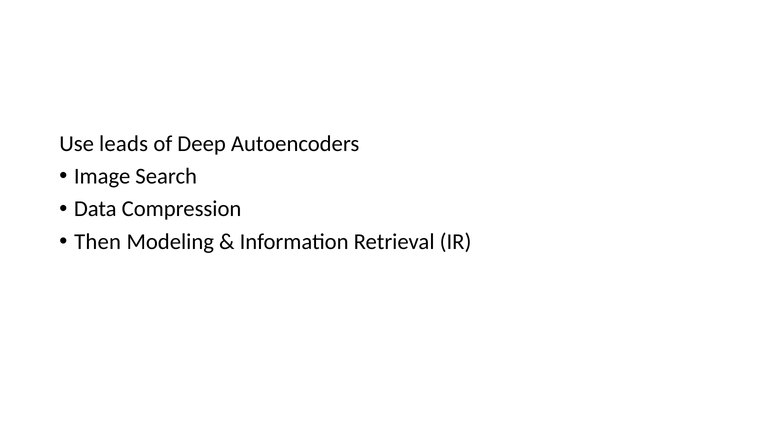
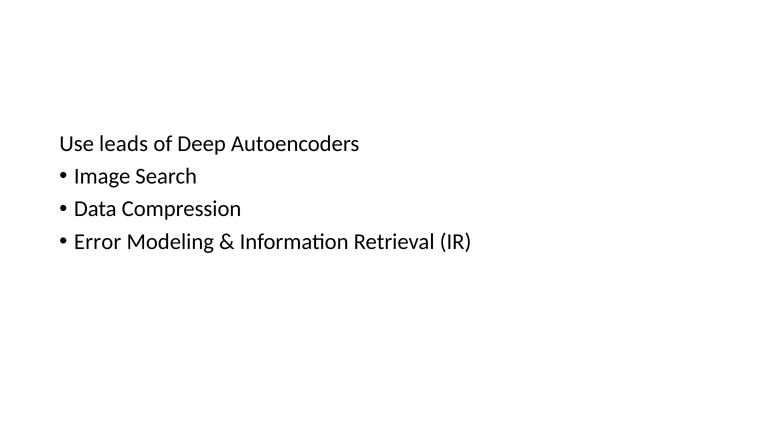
Then: Then -> Error
